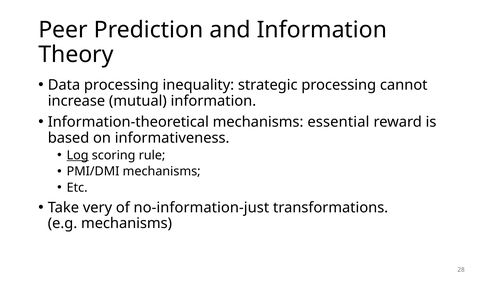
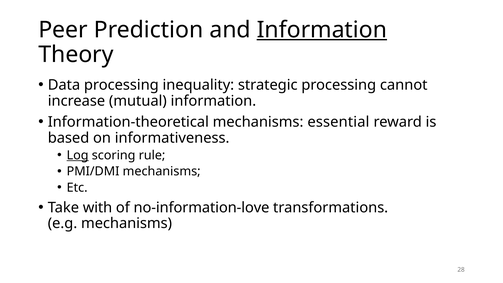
Information at (322, 30) underline: none -> present
very: very -> with
no-information-just: no-information-just -> no-information-love
